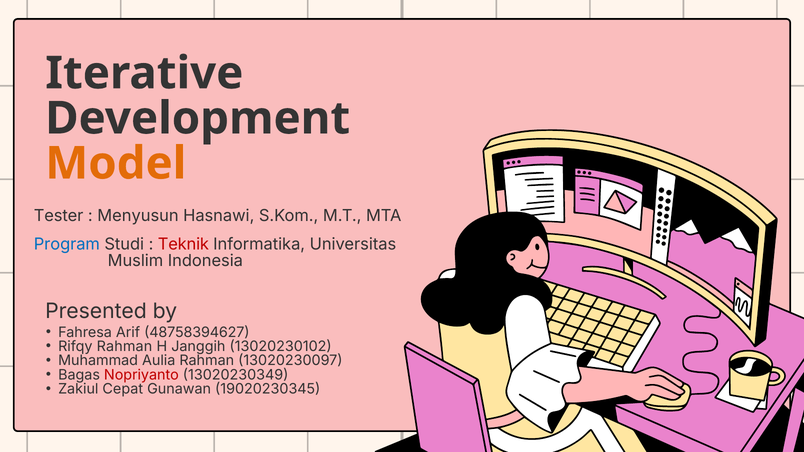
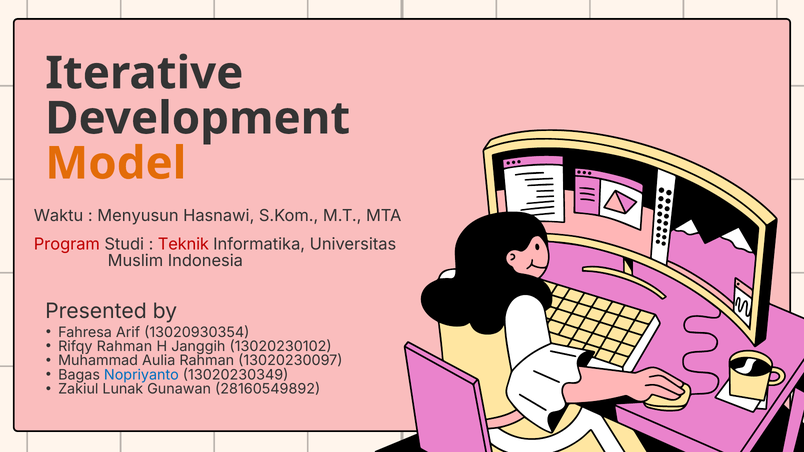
Tester: Tester -> Waktu
Program colour: blue -> red
48758394627: 48758394627 -> 13020930354
Nopriyanto colour: red -> blue
Cepat: Cepat -> Lunak
19020230345: 19020230345 -> 28160549892
